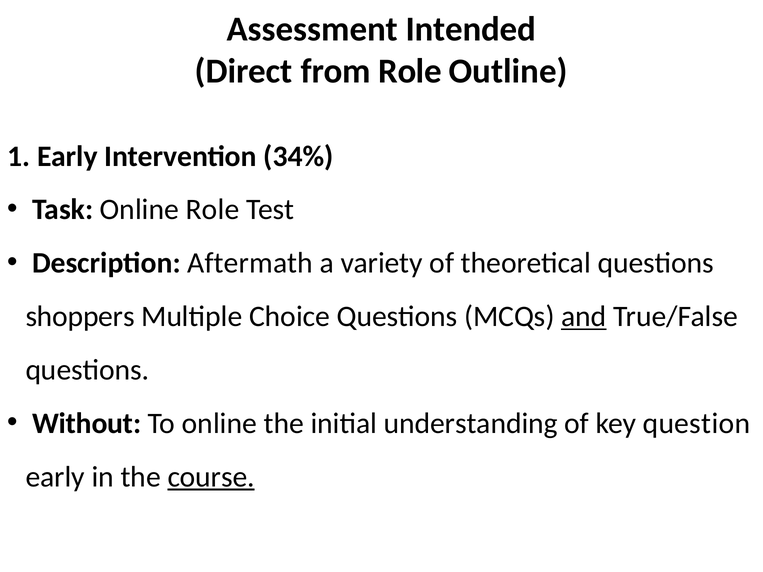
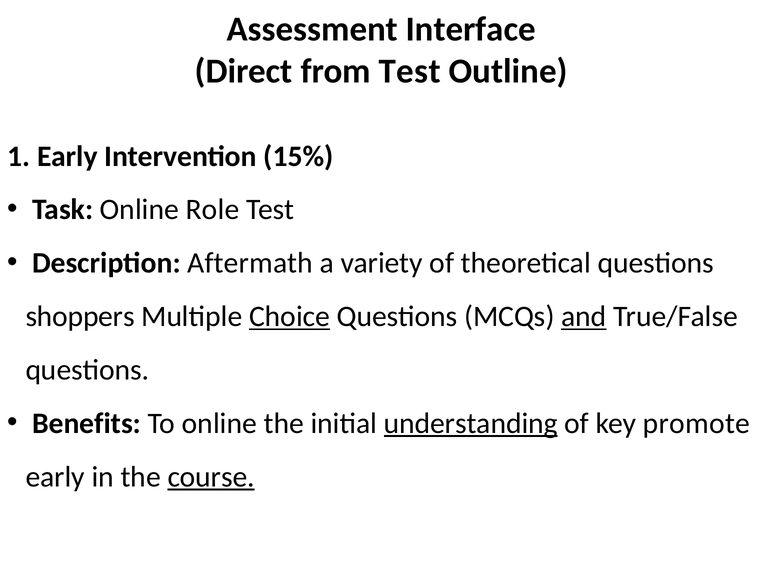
Intended: Intended -> Interface
from Role: Role -> Test
34%: 34% -> 15%
Choice underline: none -> present
Without: Without -> Benefits
understanding underline: none -> present
question: question -> promote
